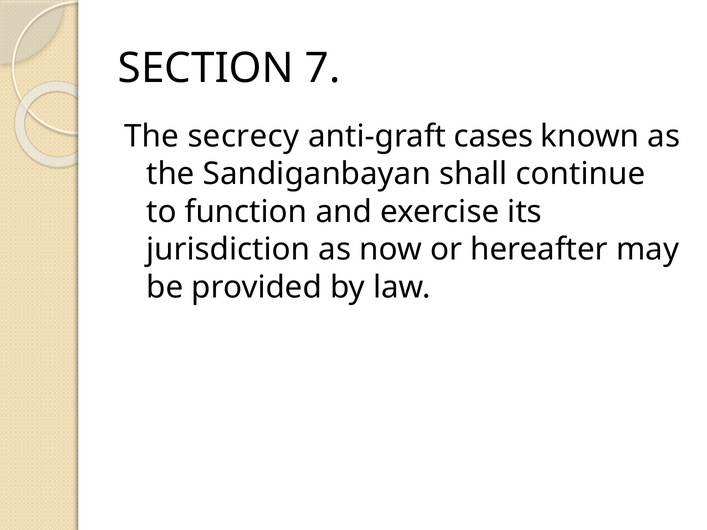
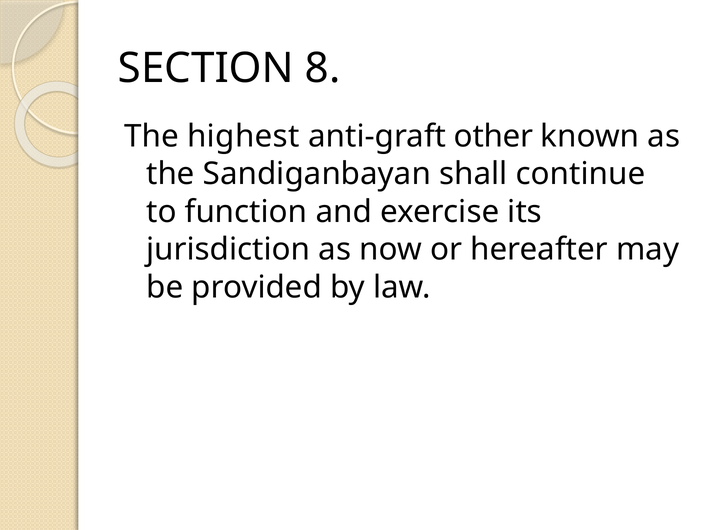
7: 7 -> 8
secrecy: secrecy -> highest
cases: cases -> other
